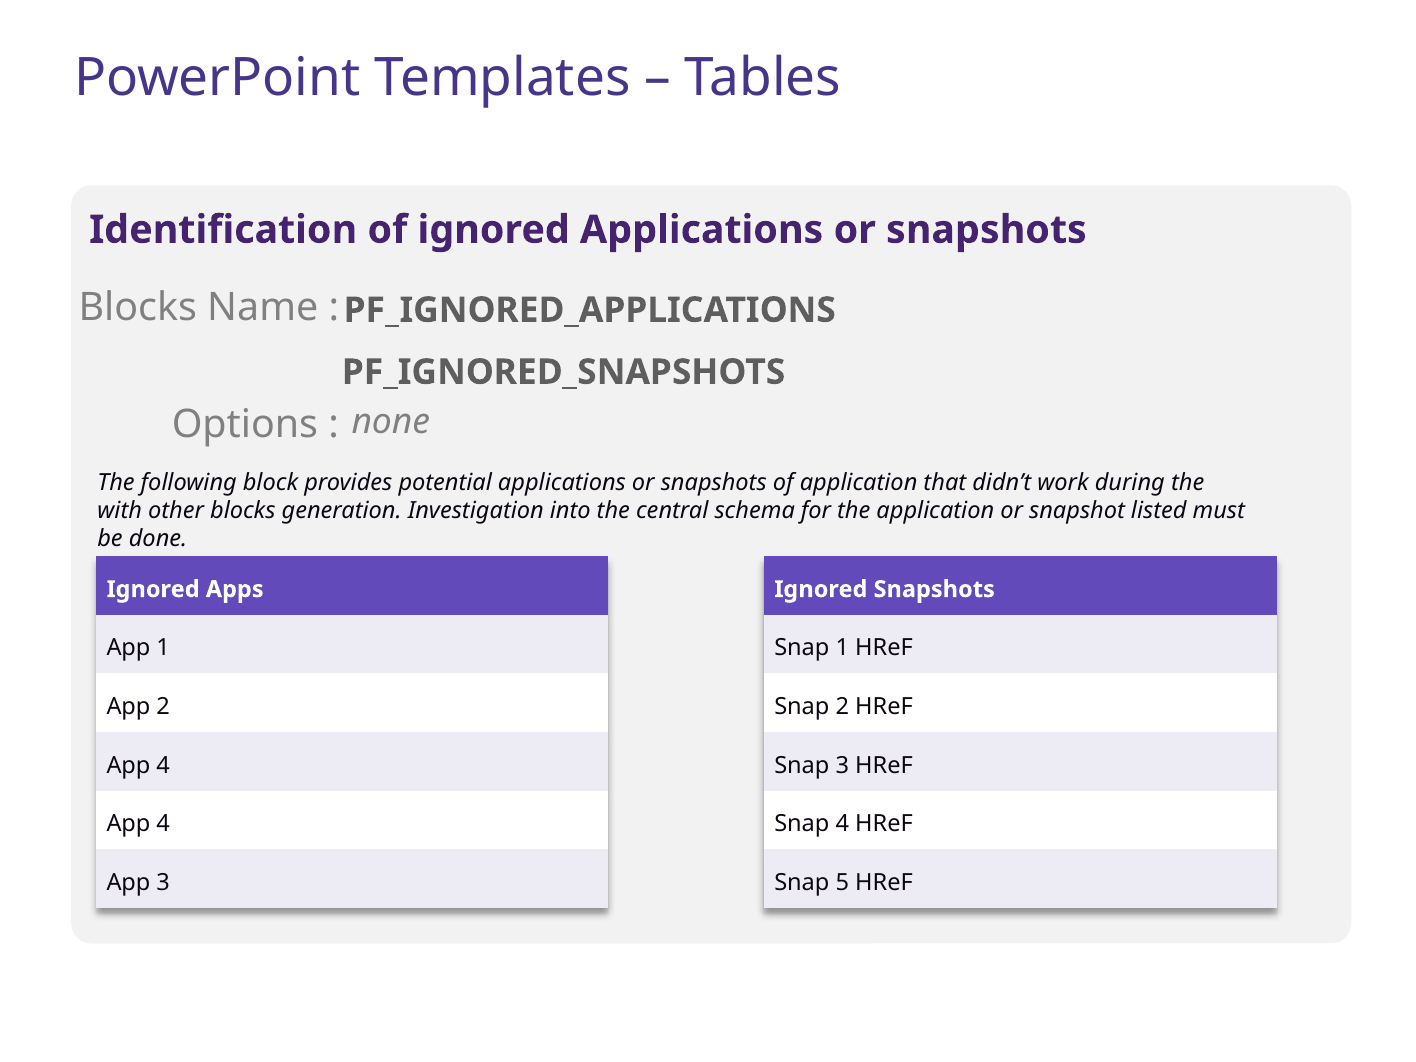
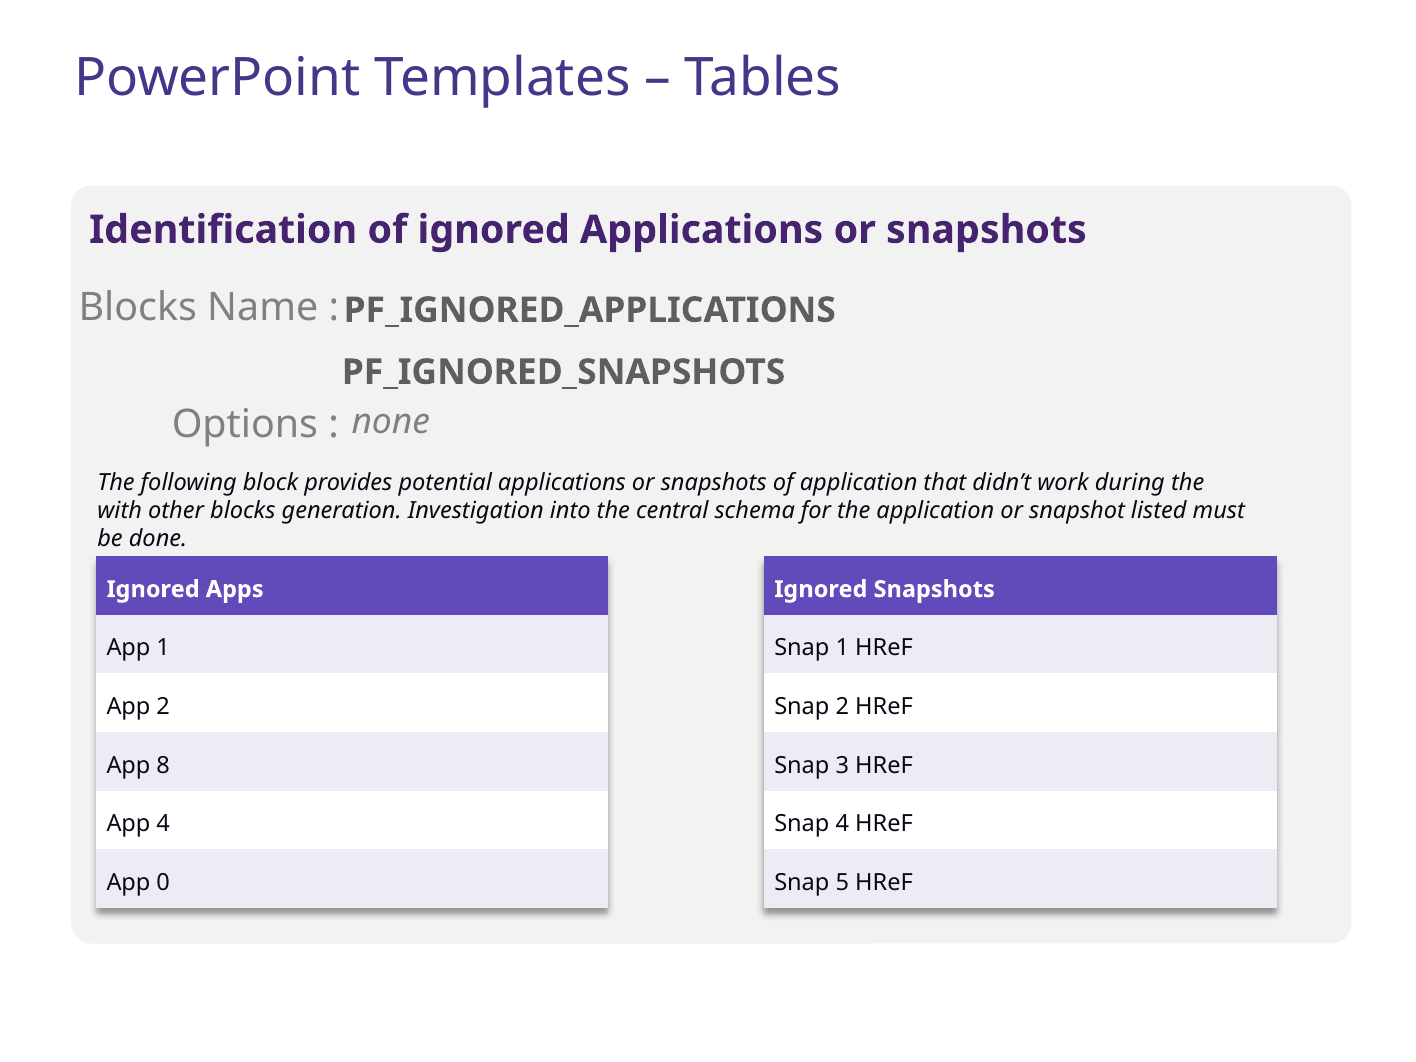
4 at (163, 765): 4 -> 8
App 3: 3 -> 0
